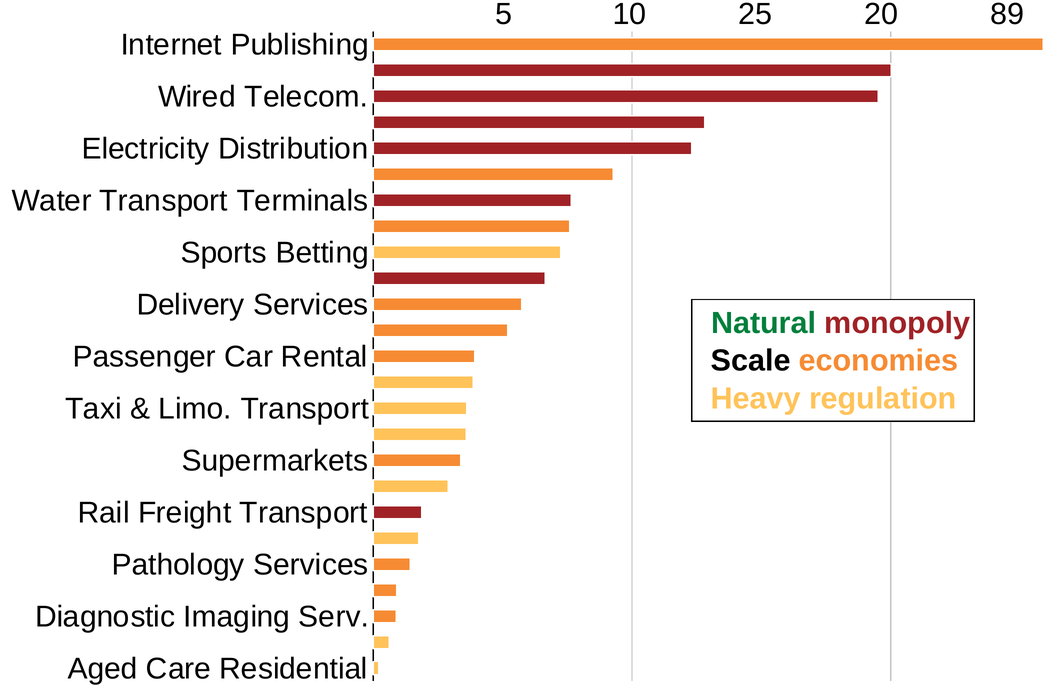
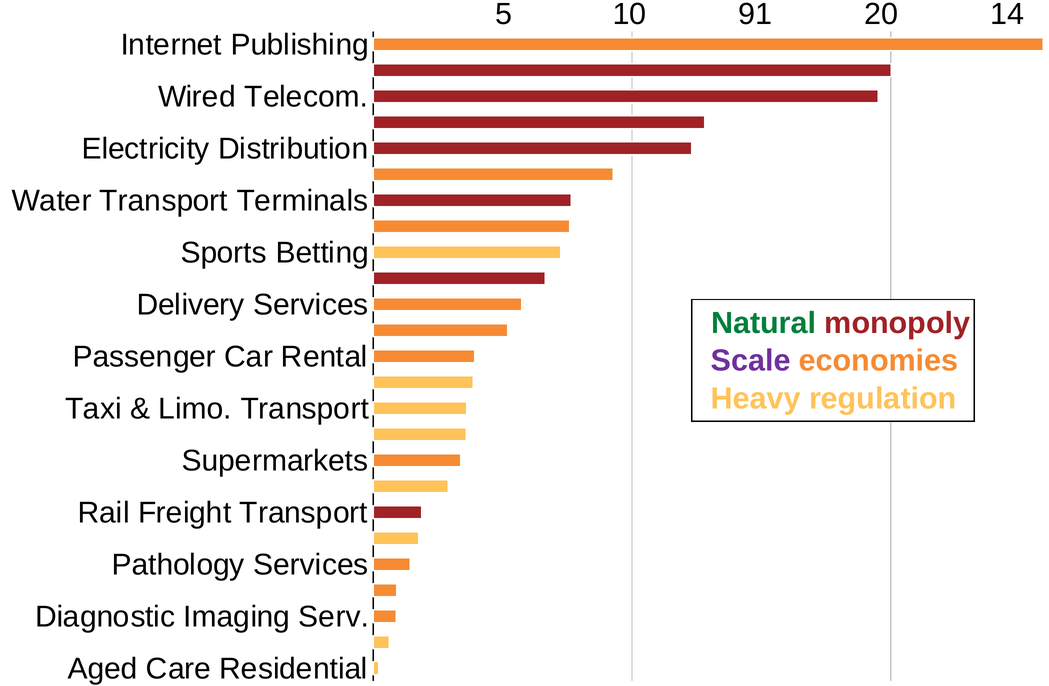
25: 25 -> 91
89: 89 -> 14
Scale colour: black -> purple
